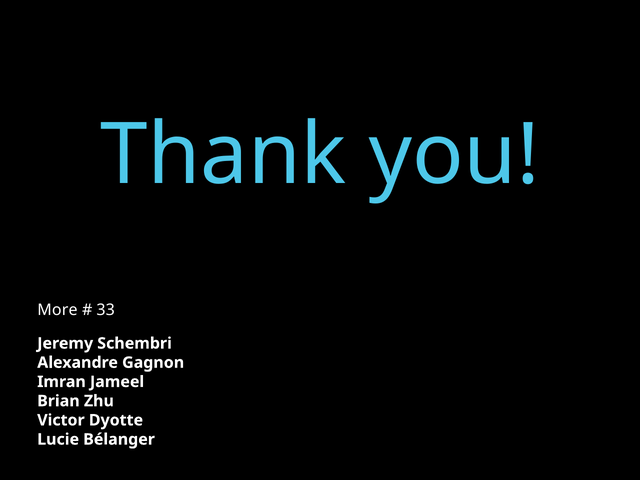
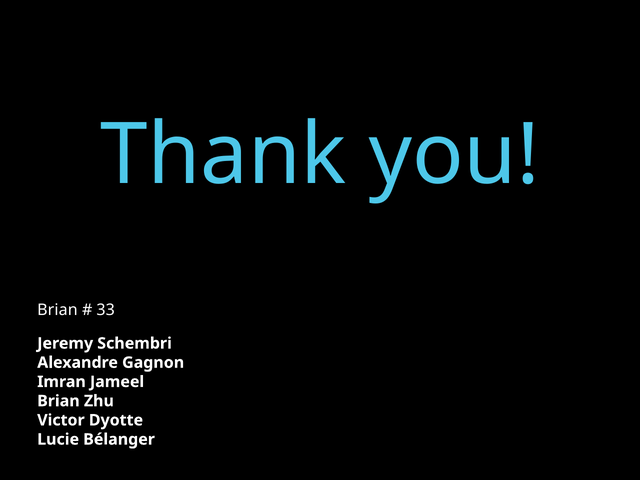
More at (57, 310): More -> Brian
